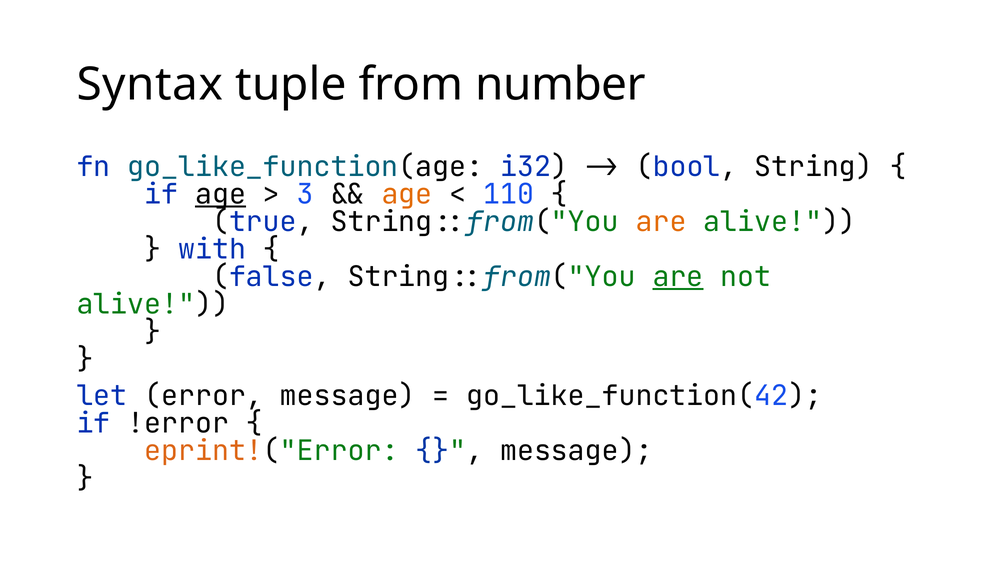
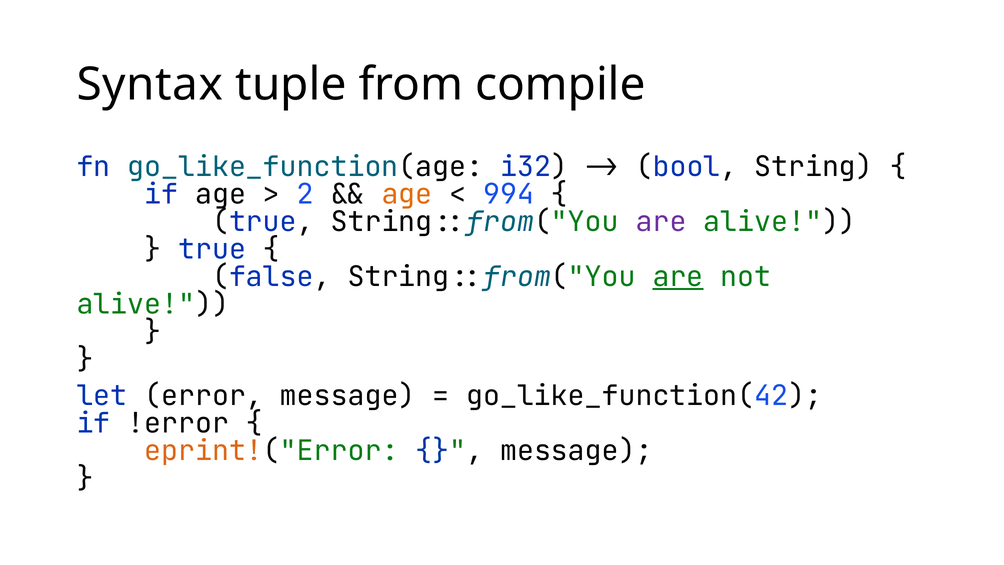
number: number -> compile
age at (221, 194) underline: present -> none
3: 3 -> 2
110: 110 -> 994
are at (661, 222) colour: orange -> purple
with at (212, 249): with -> true
